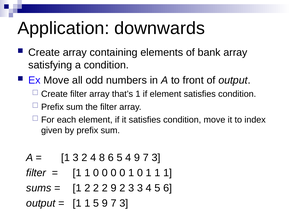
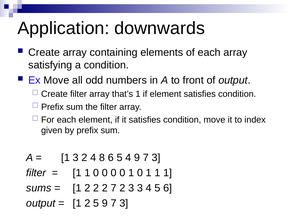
of bank: bank -> each
2 9: 9 -> 7
1 at (87, 203): 1 -> 2
